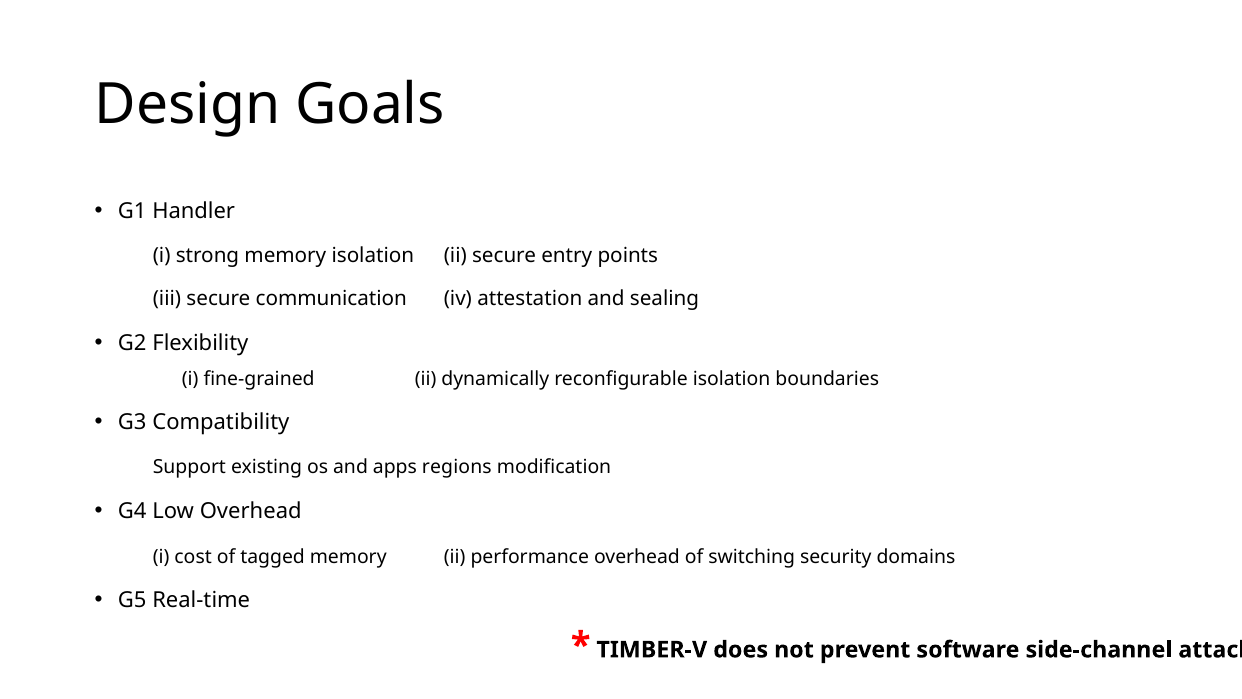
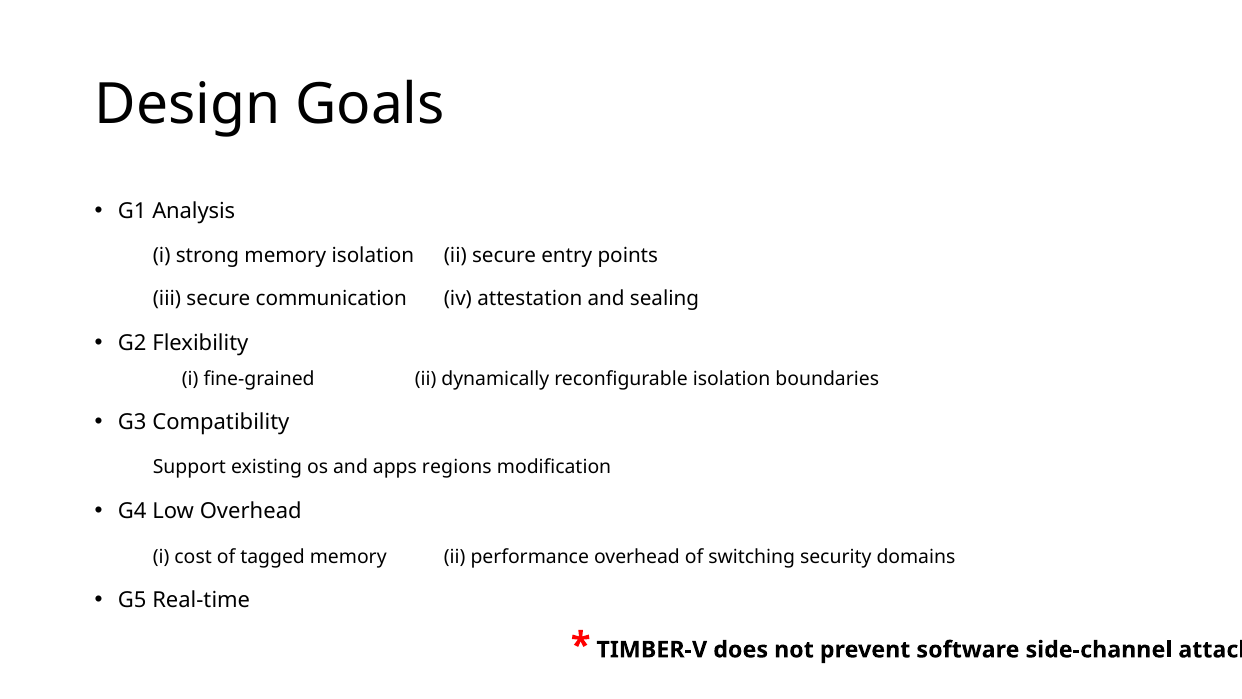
Handler: Handler -> Analysis
